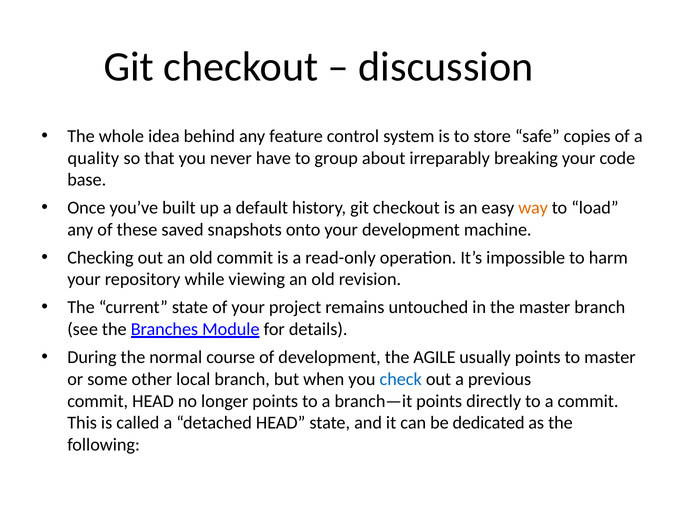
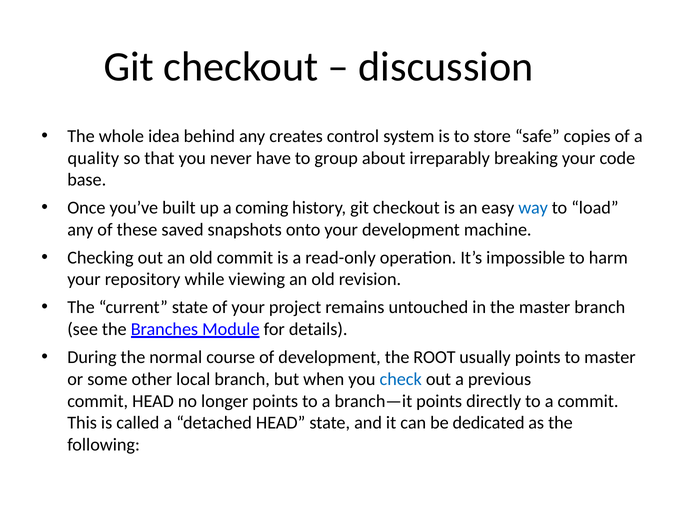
feature: feature -> creates
default: default -> coming
way colour: orange -> blue
AGILE: AGILE -> ROOT
